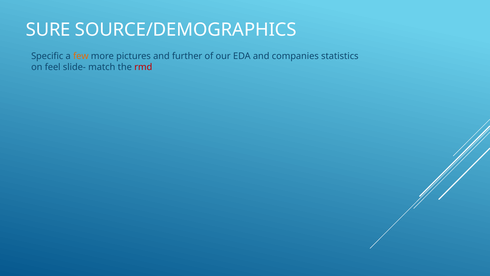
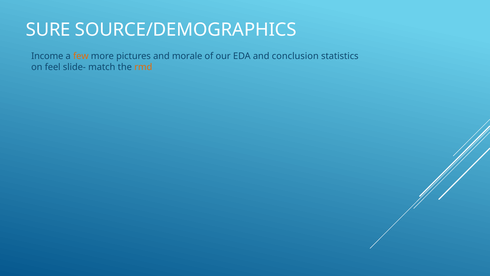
Specific: Specific -> Income
further: further -> morale
companies: companies -> conclusion
rmd colour: red -> orange
